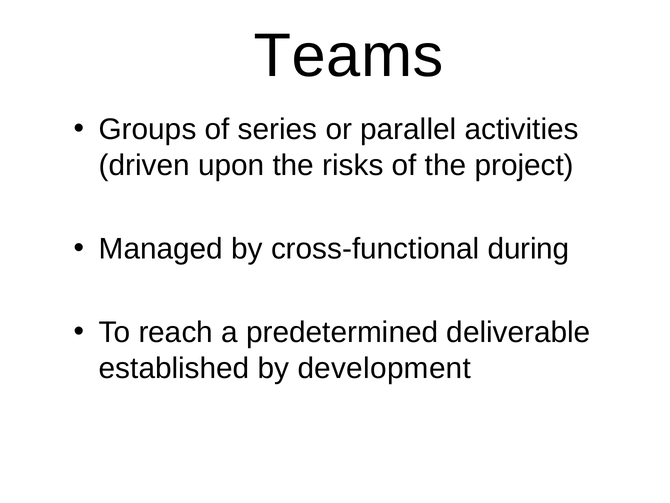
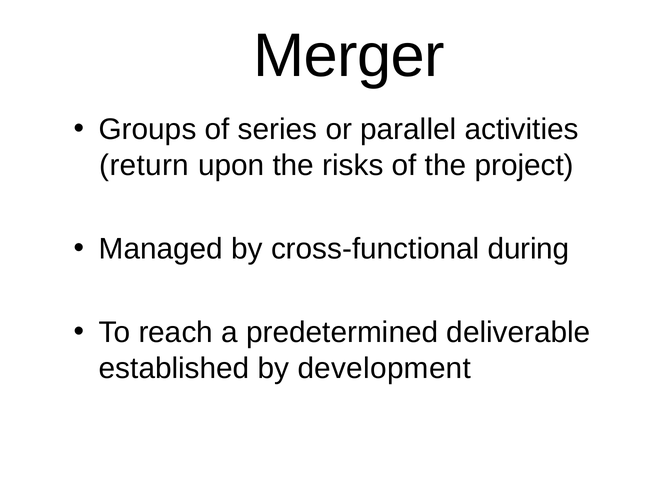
Teams: Teams -> Merger
driven: driven -> return
